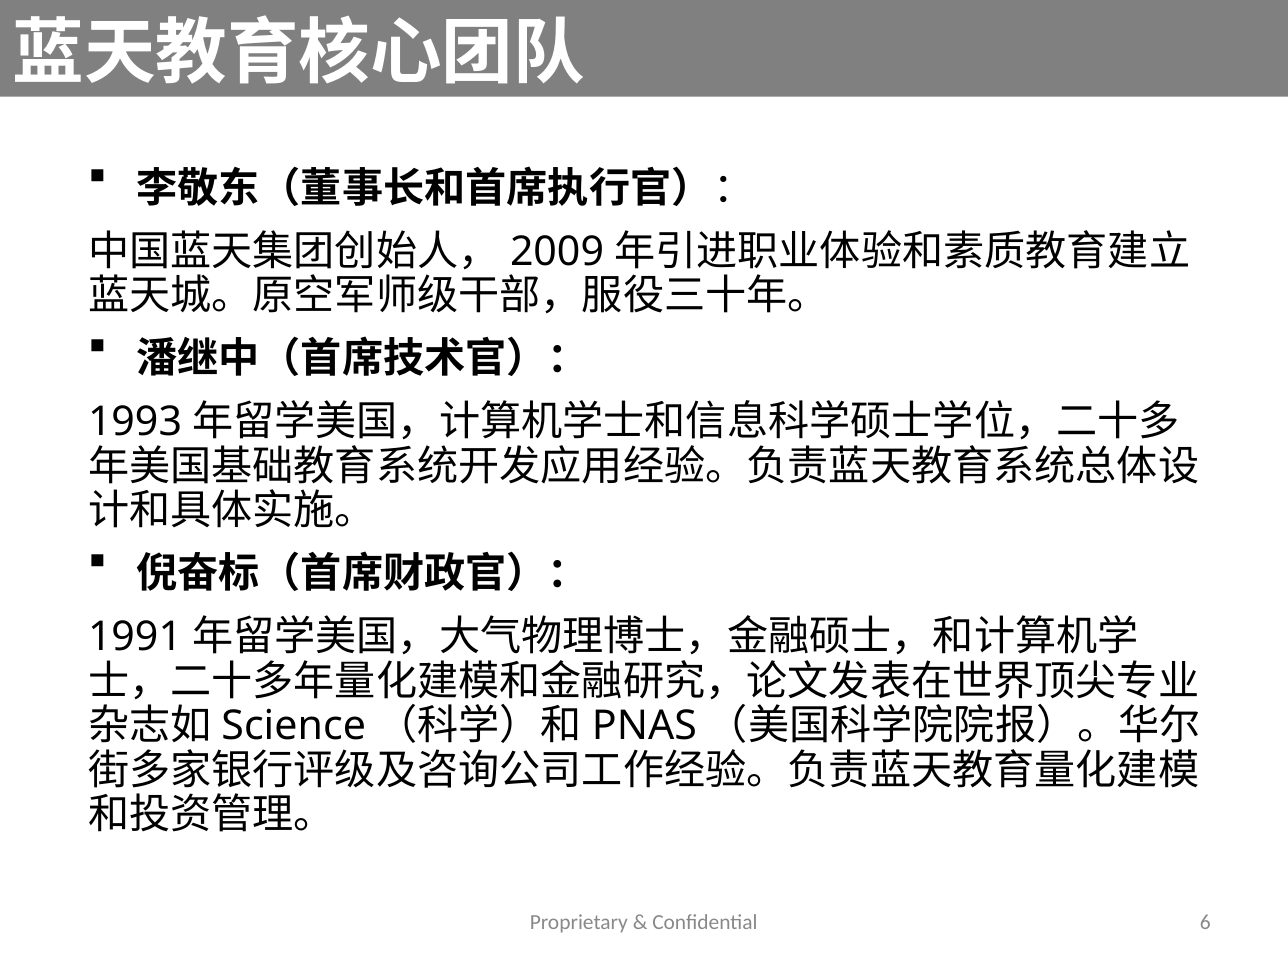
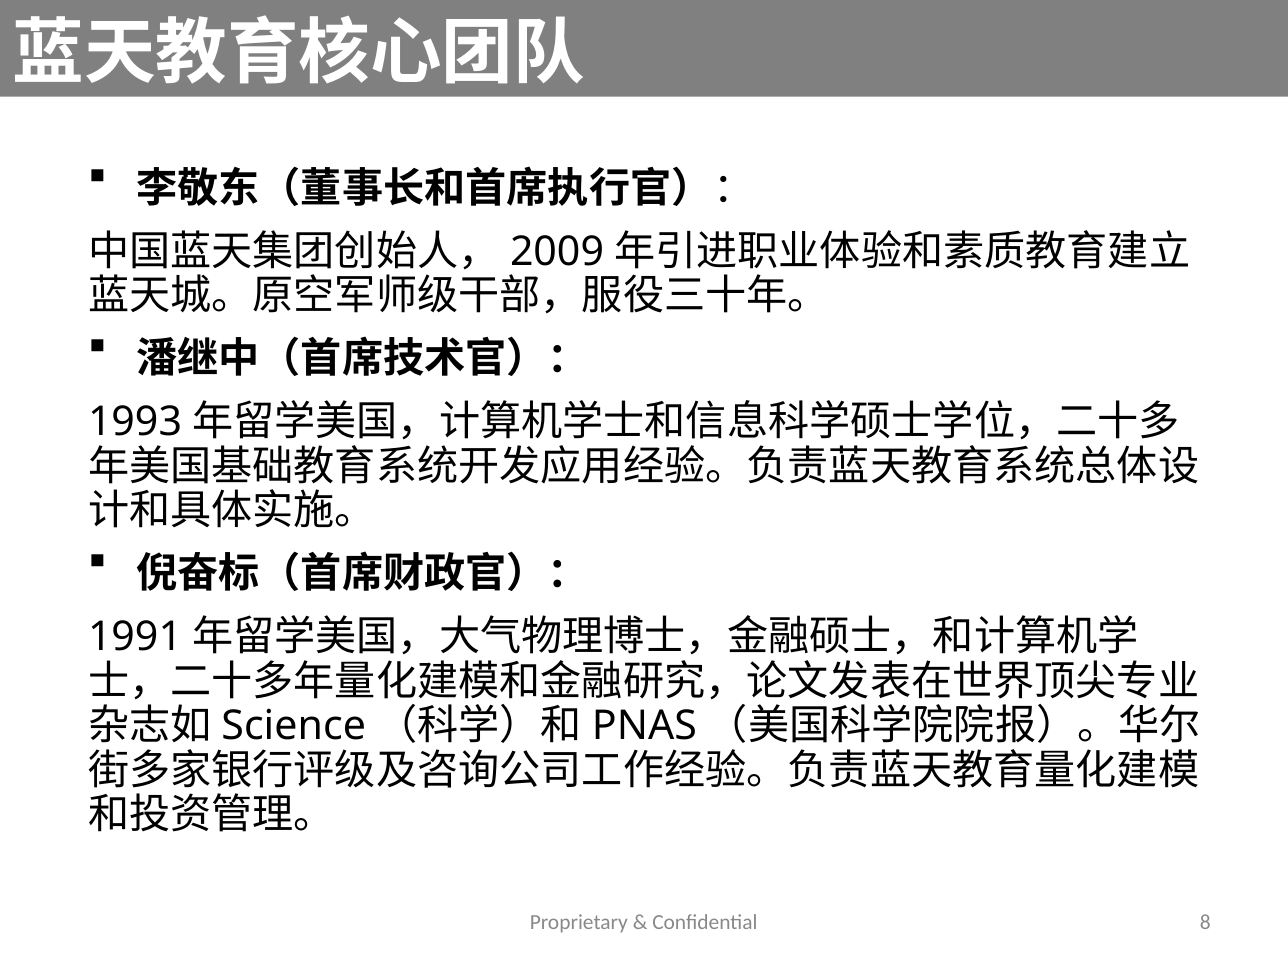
6: 6 -> 8
